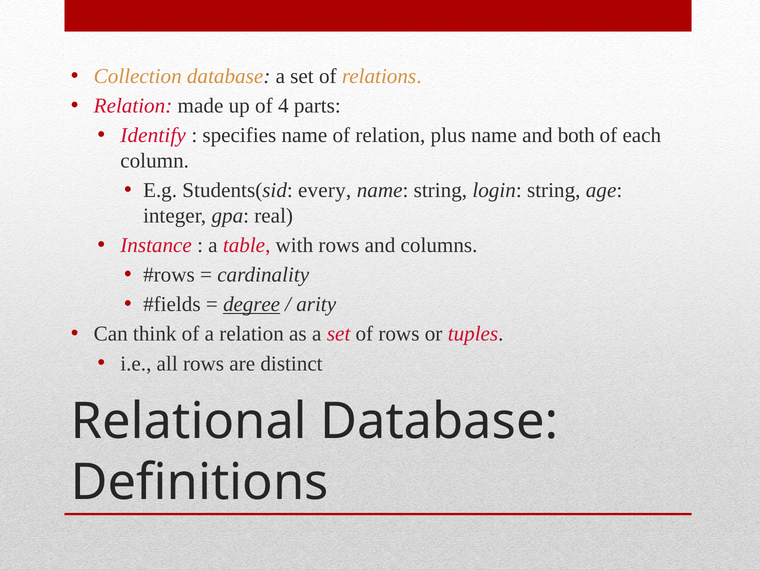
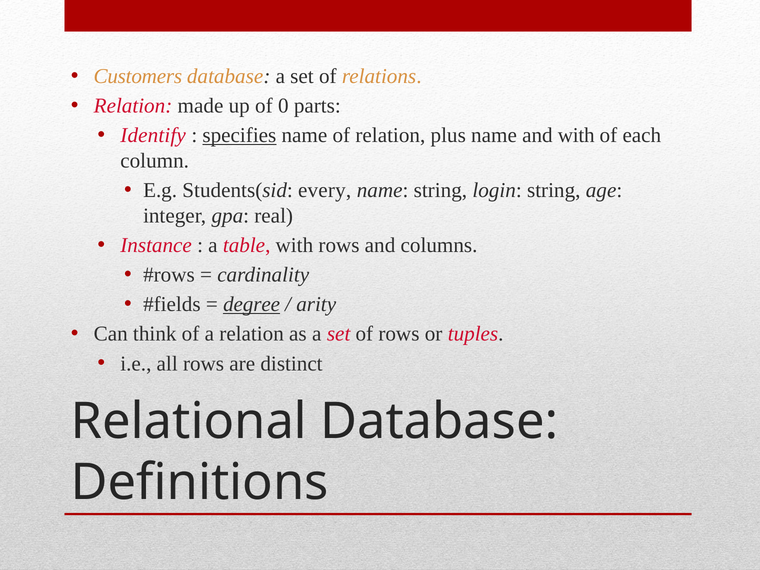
Collection: Collection -> Customers
4: 4 -> 0
specifies underline: none -> present
and both: both -> with
